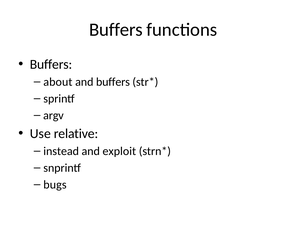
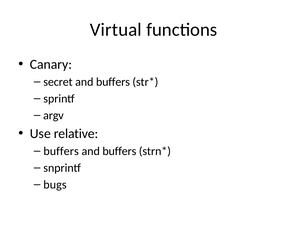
Buffers at (116, 30): Buffers -> Virtual
Buffers at (51, 64): Buffers -> Canary
about: about -> secret
instead at (61, 151): instead -> buffers
exploit at (119, 151): exploit -> buffers
